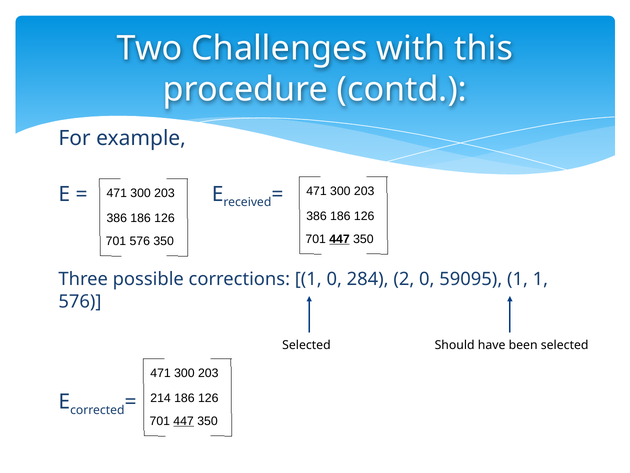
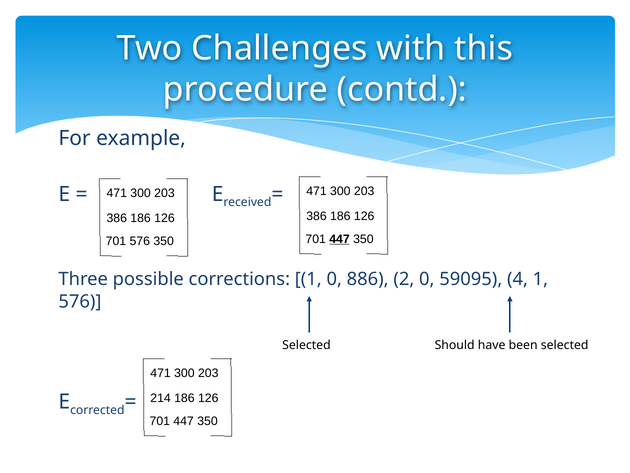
284: 284 -> 886
59095 1: 1 -> 4
447 at (184, 421) underline: present -> none
